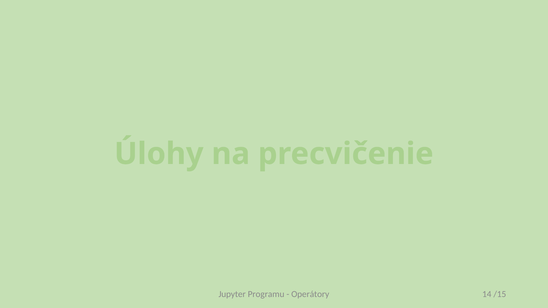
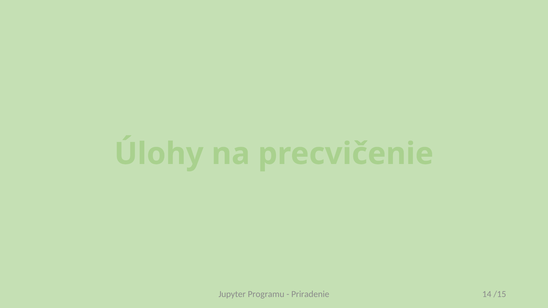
Operátory: Operátory -> Priradenie
